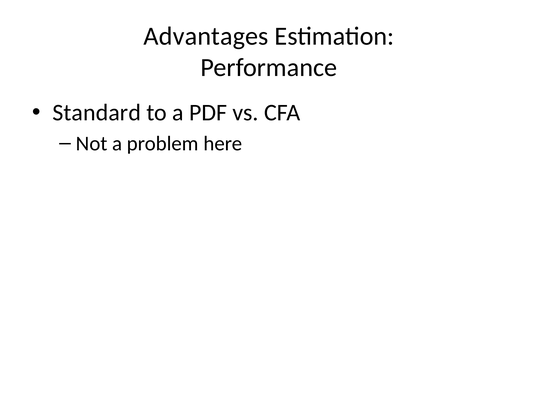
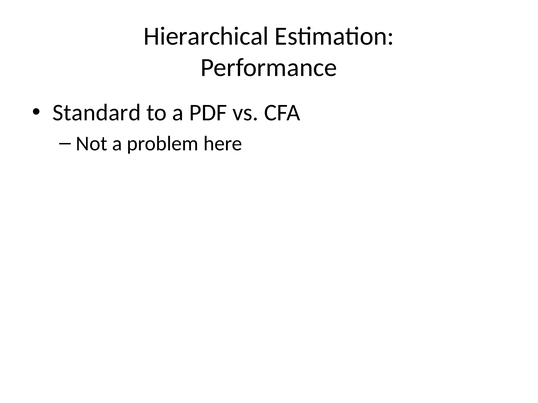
Advantages: Advantages -> Hierarchical
